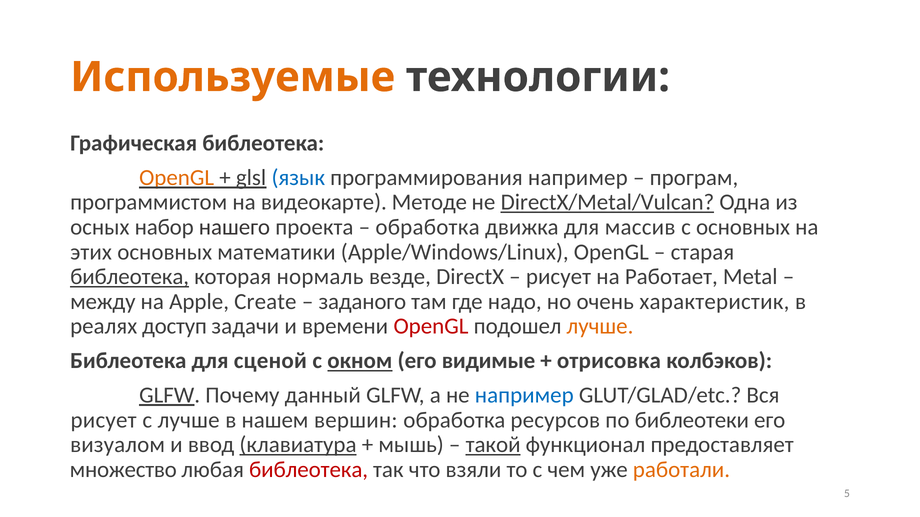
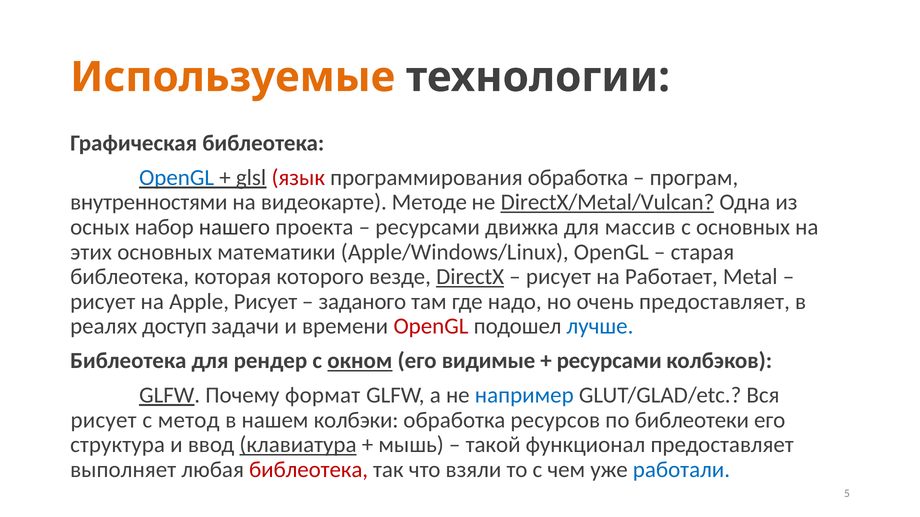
OpenGL at (177, 178) colour: orange -> blue
язык colour: blue -> red
программирования например: например -> обработка
программистом: программистом -> внутренностями
обработка at (428, 227): обработка -> ресурсами
библеотека at (130, 277) underline: present -> none
нормаль: нормаль -> которого
DirectX underline: none -> present
между at (103, 302): между -> рисует
Apple Create: Create -> Рисует
очень характеристик: характеристик -> предоставляет
лучше at (600, 327) colour: orange -> blue
сценой: сценой -> рендер
отрисовка at (609, 361): отрисовка -> ресурсами
данный: данный -> формат
с лучше: лучше -> метод
вершин: вершин -> колбэки
визуалом: визуалом -> структура
такой underline: present -> none
множество: множество -> выполняет
работали colour: orange -> blue
